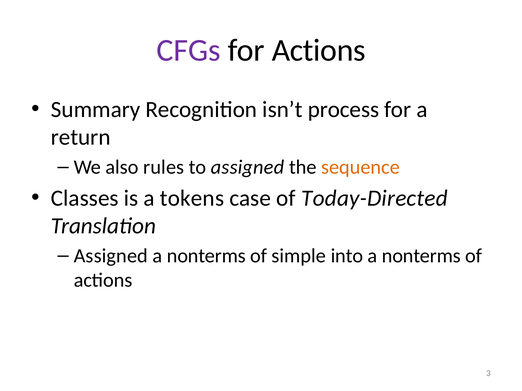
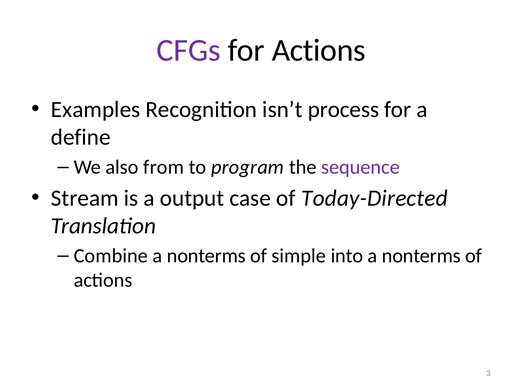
Summary: Summary -> Examples
return: return -> define
rules: rules -> from
to assigned: assigned -> program
sequence colour: orange -> purple
Classes: Classes -> Stream
tokens: tokens -> output
Assigned at (111, 256): Assigned -> Combine
